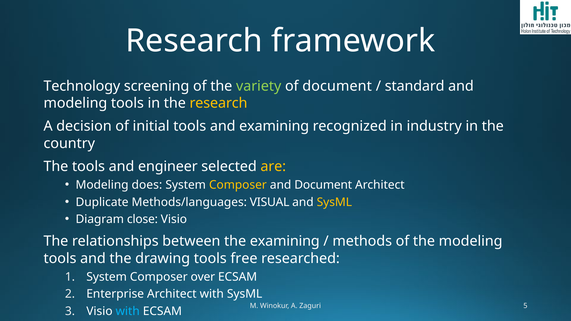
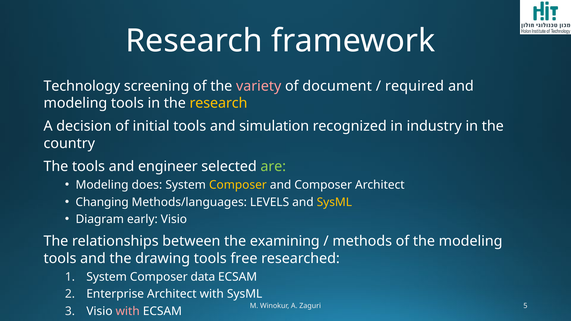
variety colour: light green -> pink
standard: standard -> required
and examining: examining -> simulation
are colour: yellow -> light green
and Document: Document -> Composer
Duplicate: Duplicate -> Changing
VISUAL: VISUAL -> LEVELS
close: close -> early
over: over -> data
with at (128, 311) colour: light blue -> pink
